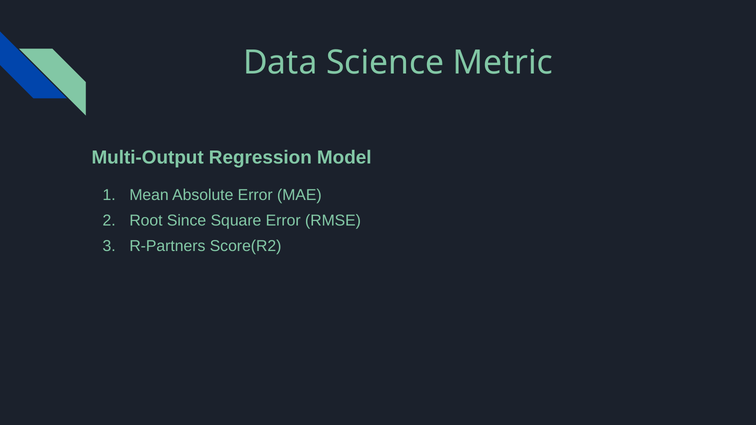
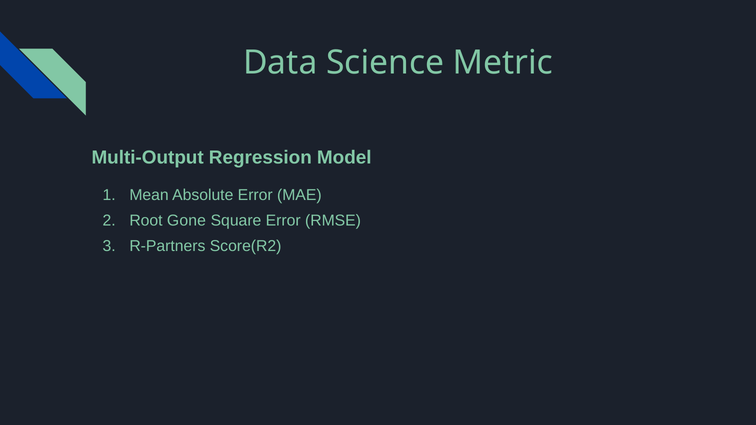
Since: Since -> Gone
